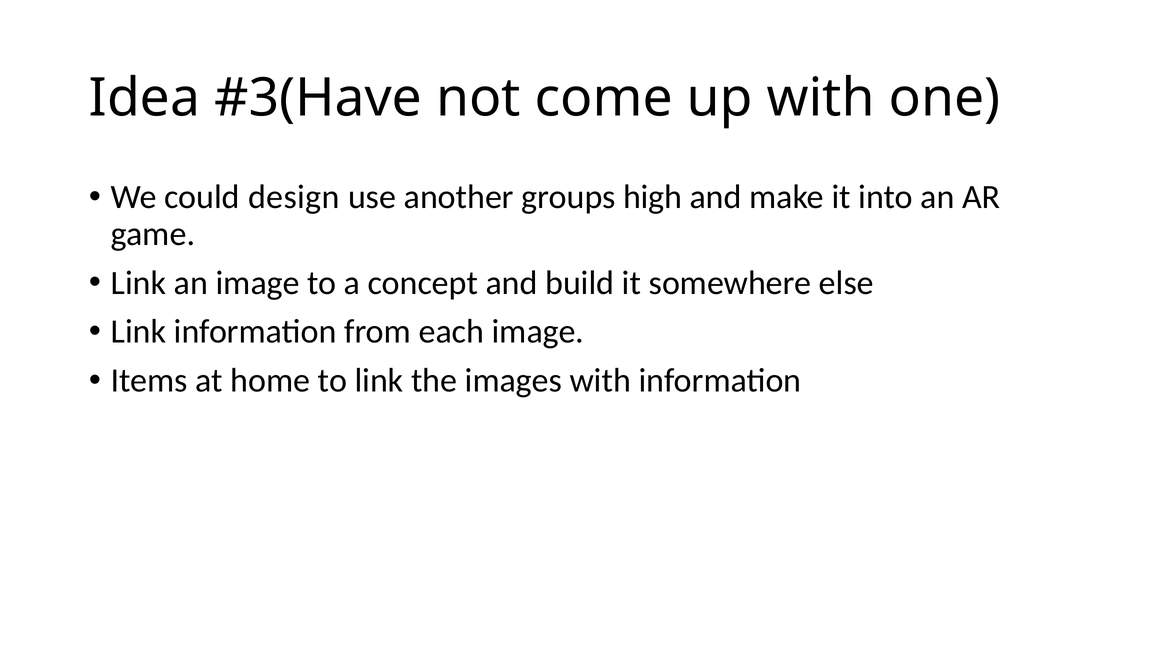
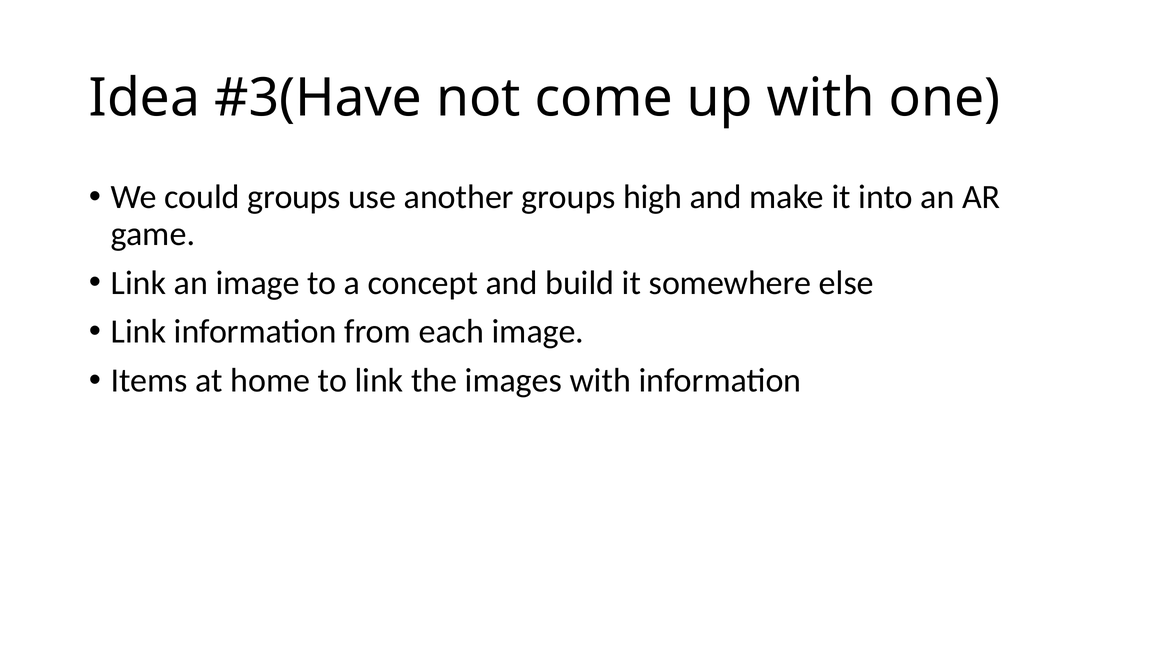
could design: design -> groups
